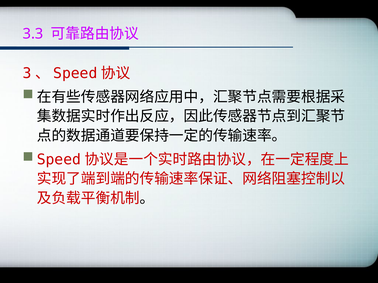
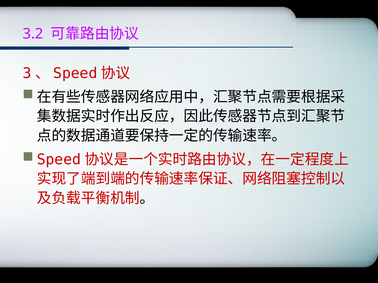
3.3: 3.3 -> 3.2
